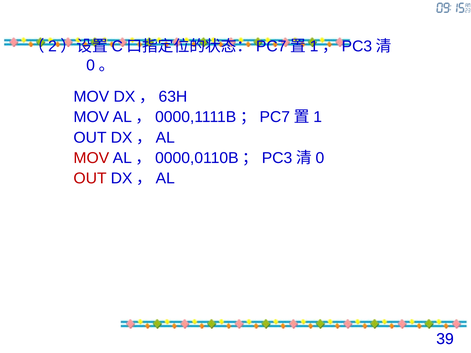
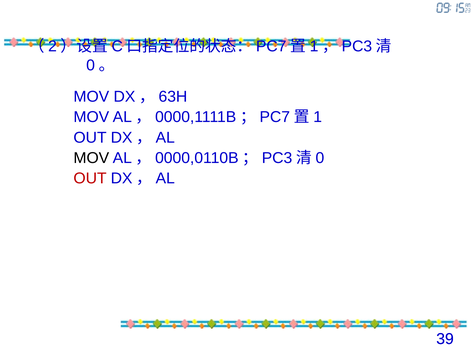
MOV at (91, 158) colour: red -> black
